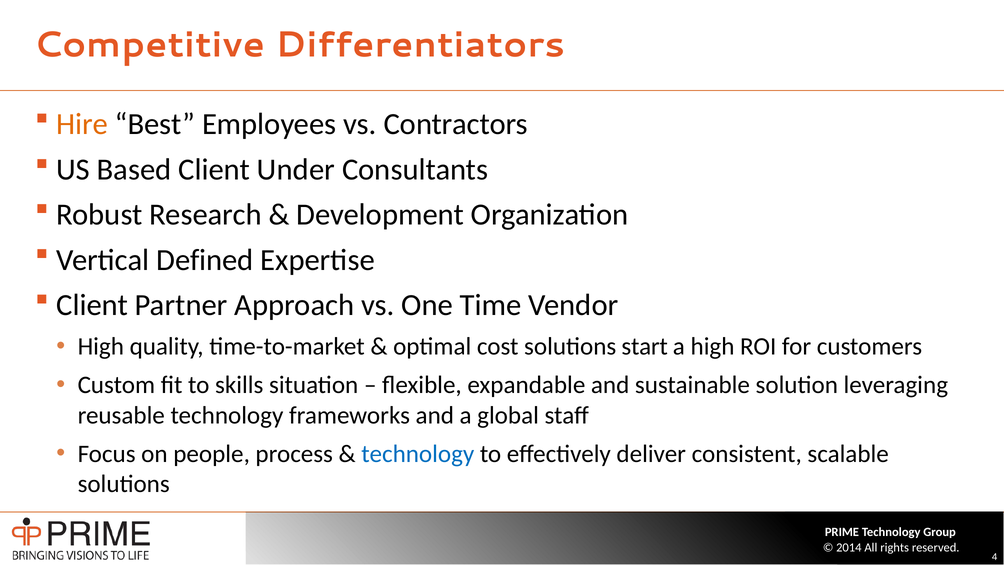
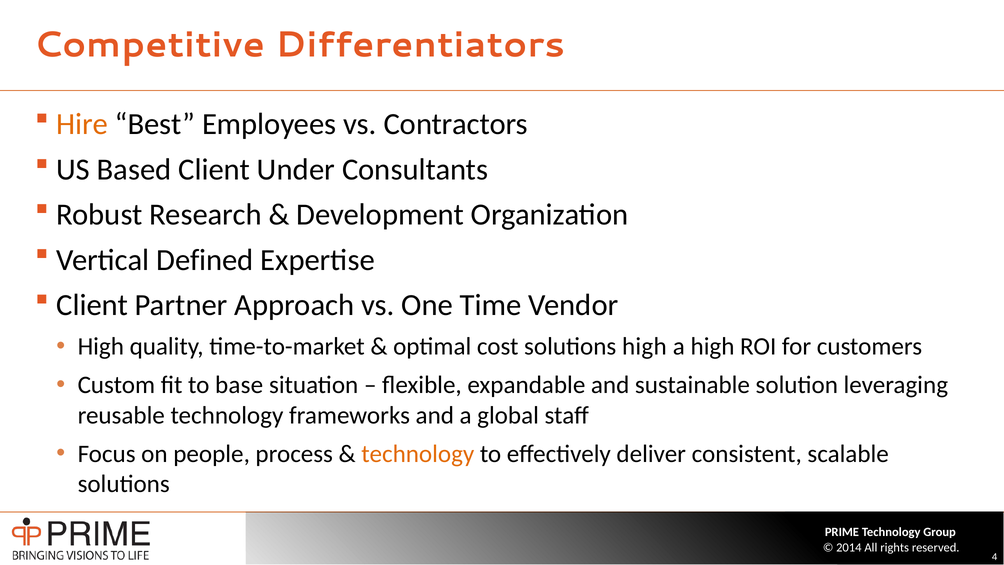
solutions start: start -> high
skills: skills -> base
technology at (418, 454) colour: blue -> orange
